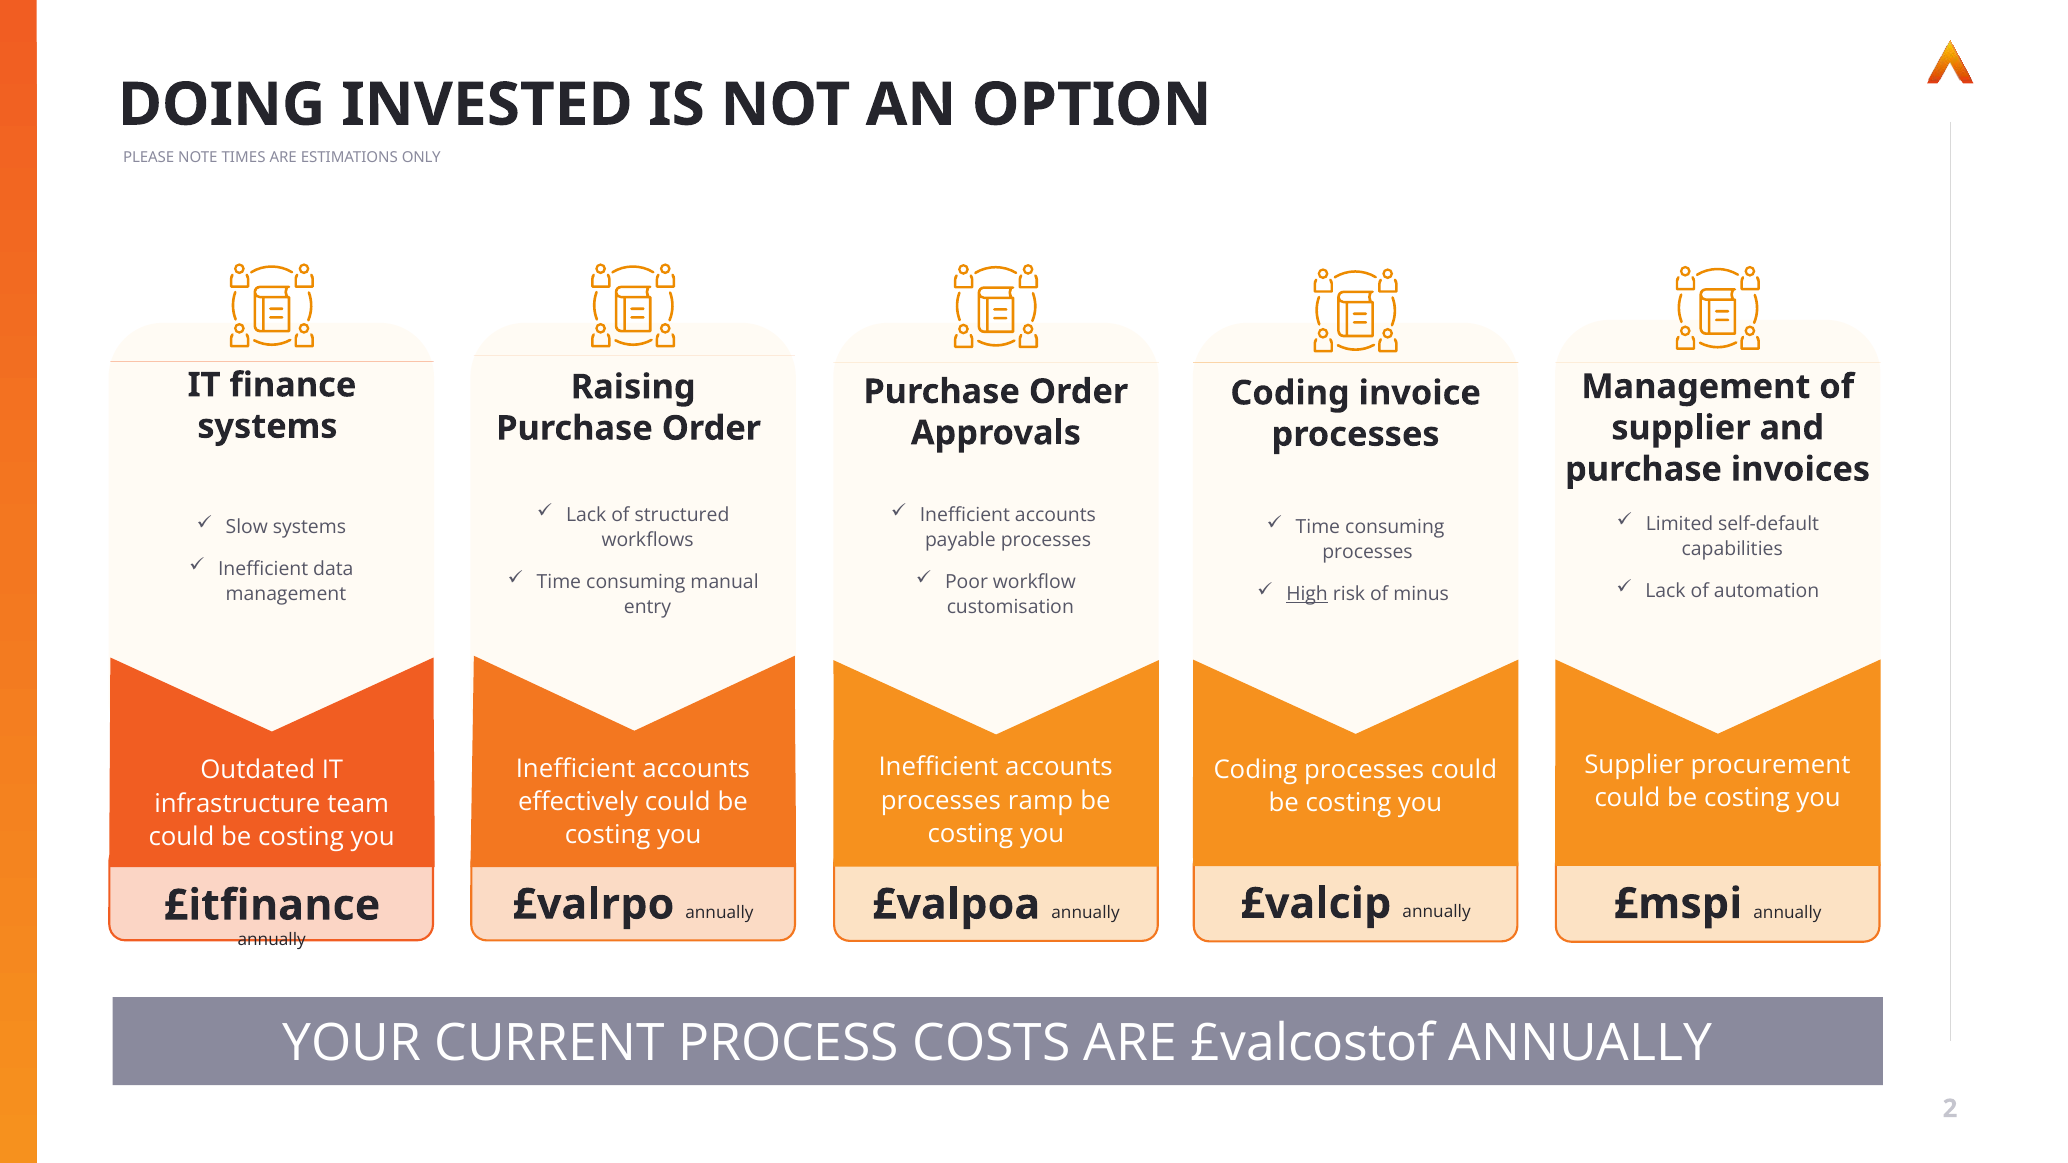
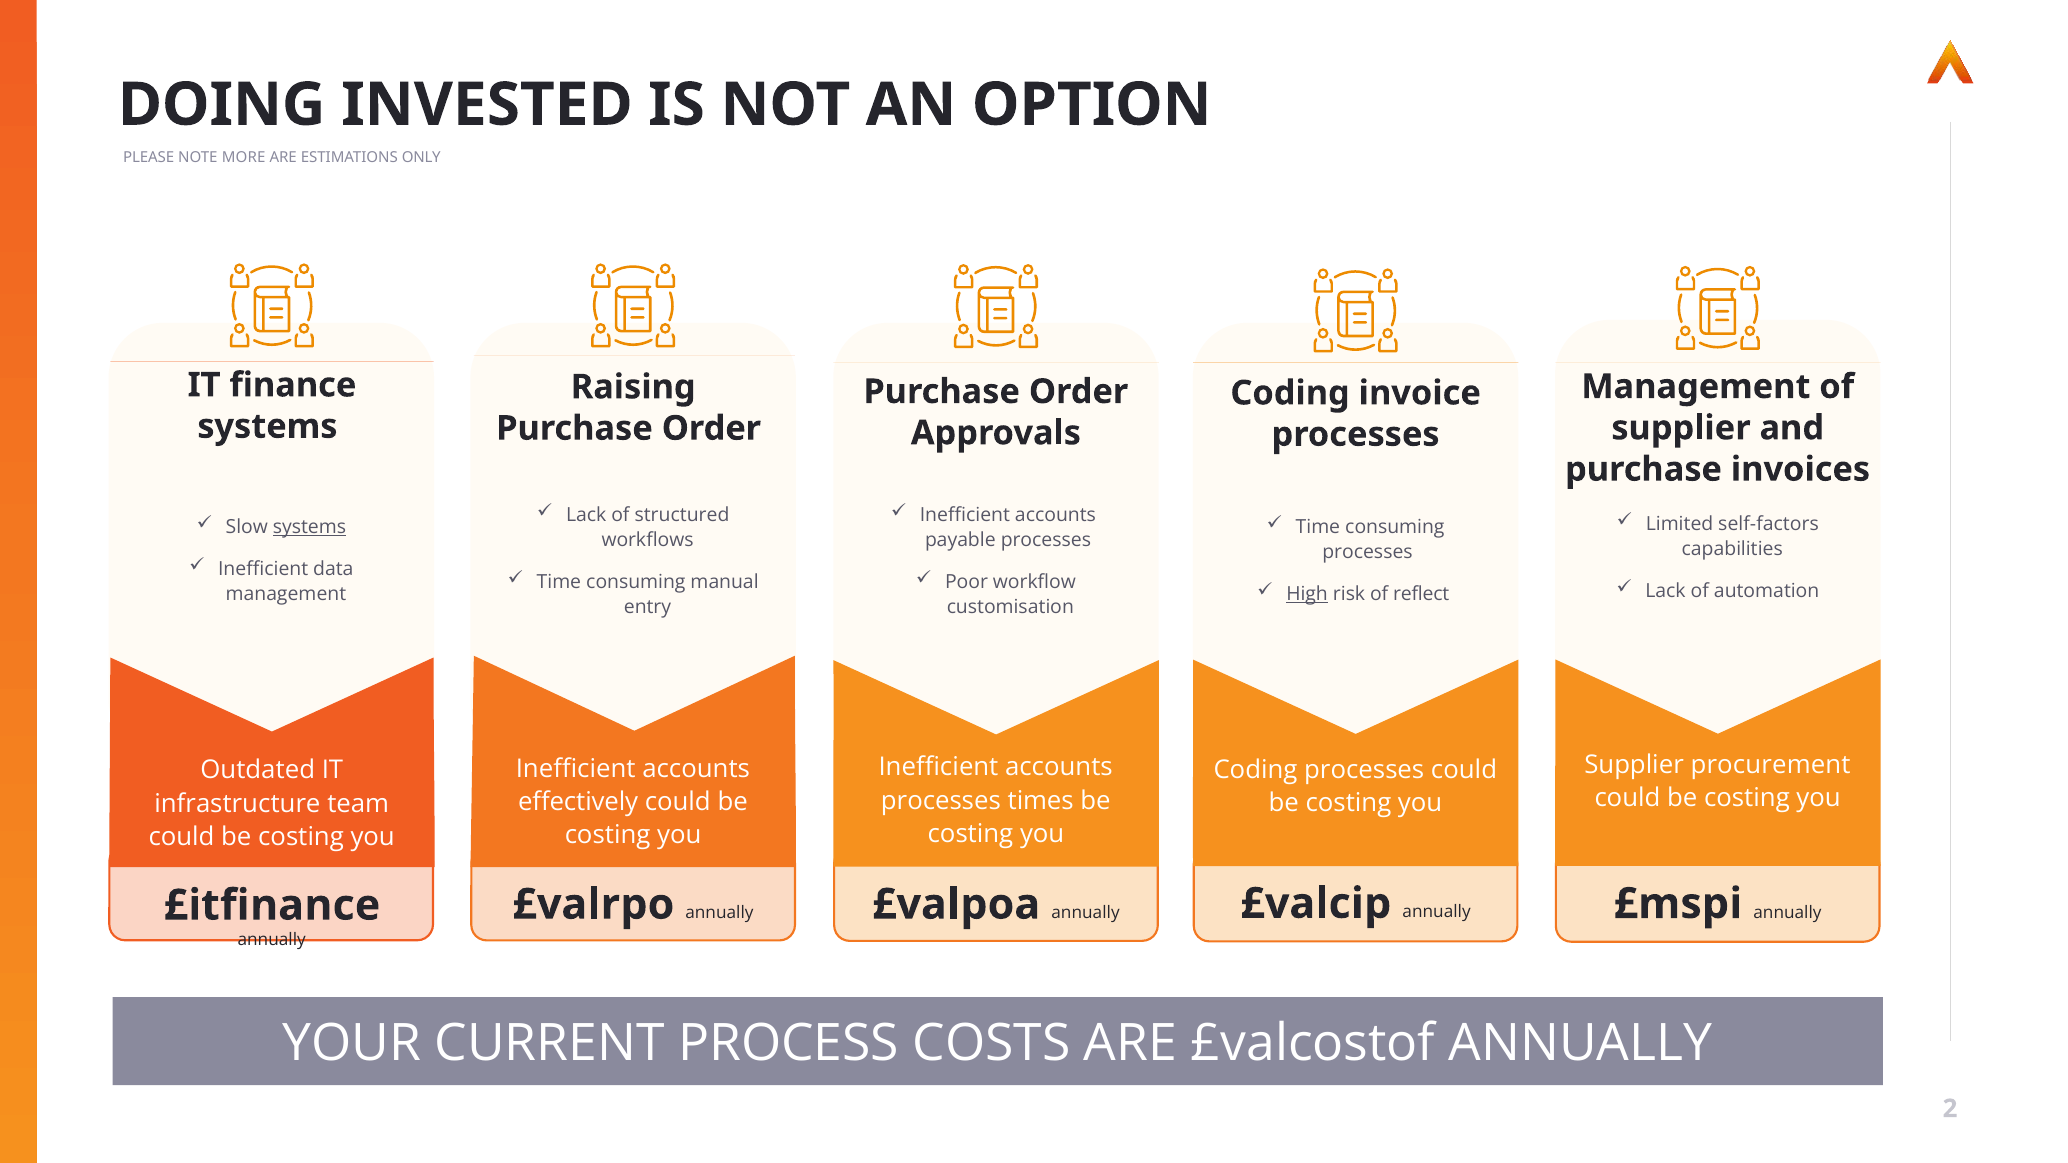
TIMES: TIMES -> MORE
self-default: self-default -> self-factors
systems at (309, 528) underline: none -> present
minus: minus -> reflect
ramp: ramp -> times
